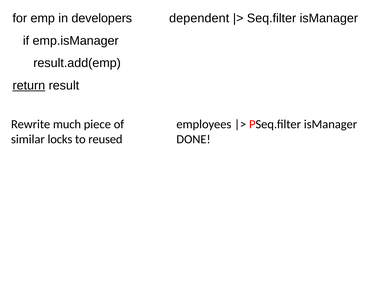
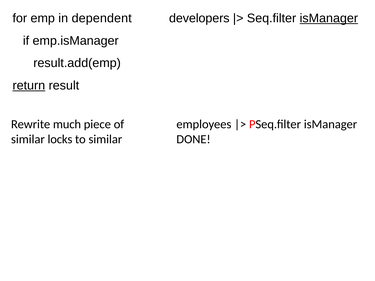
developers: developers -> dependent
dependent: dependent -> developers
isManager at (329, 18) underline: none -> present
to reused: reused -> similar
